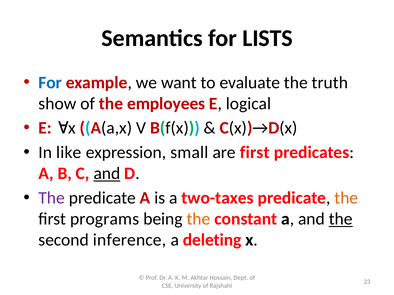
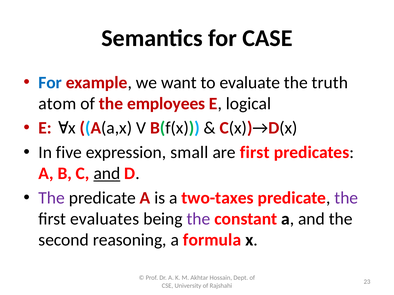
LISTS: LISTS -> CASE
show: show -> atom
like: like -> five
the at (346, 198) colour: orange -> purple
programs: programs -> evaluates
the at (199, 219) colour: orange -> purple
the at (341, 219) underline: present -> none
inference: inference -> reasoning
deleting: deleting -> formula
